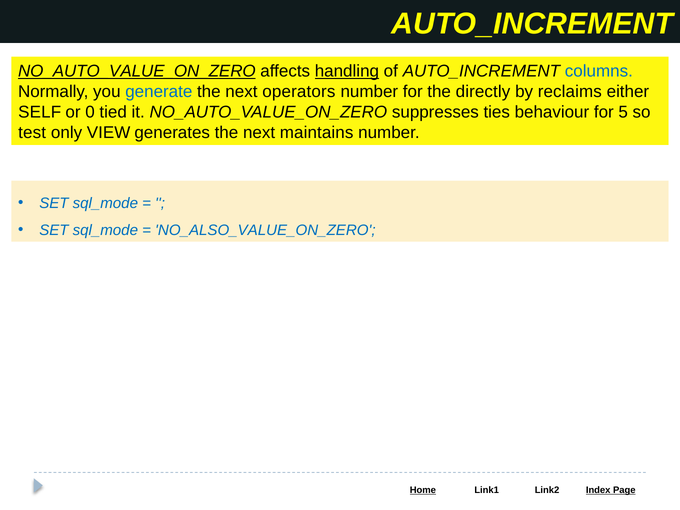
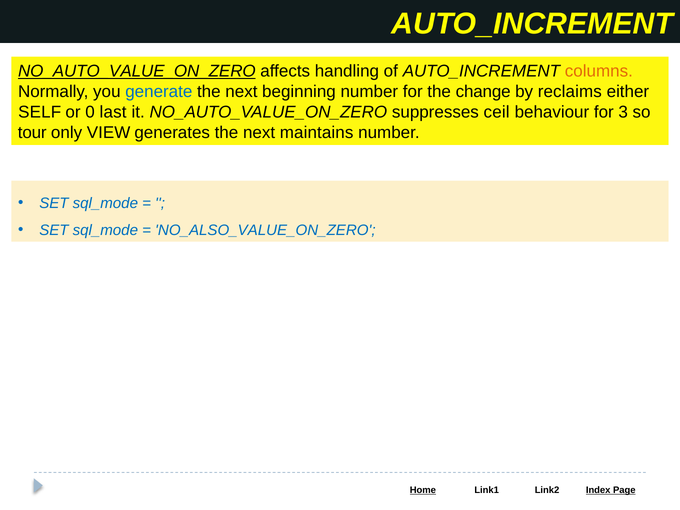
handling underline: present -> none
columns colour: blue -> orange
operators: operators -> beginning
directly: directly -> change
tied: tied -> last
ties: ties -> ceil
5: 5 -> 3
test: test -> tour
